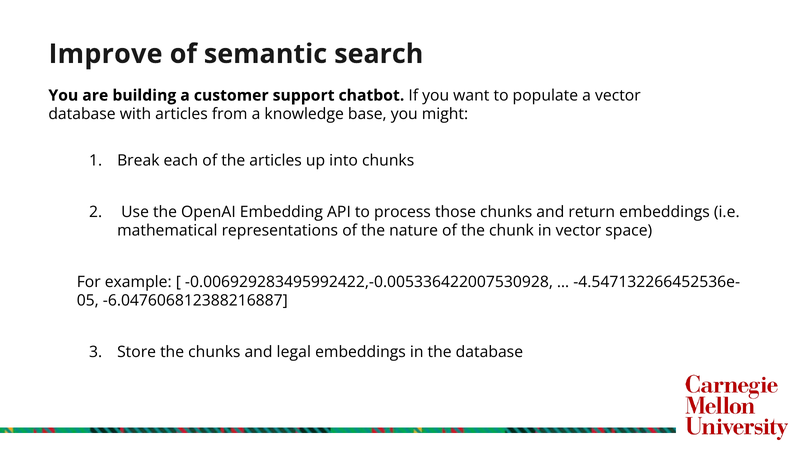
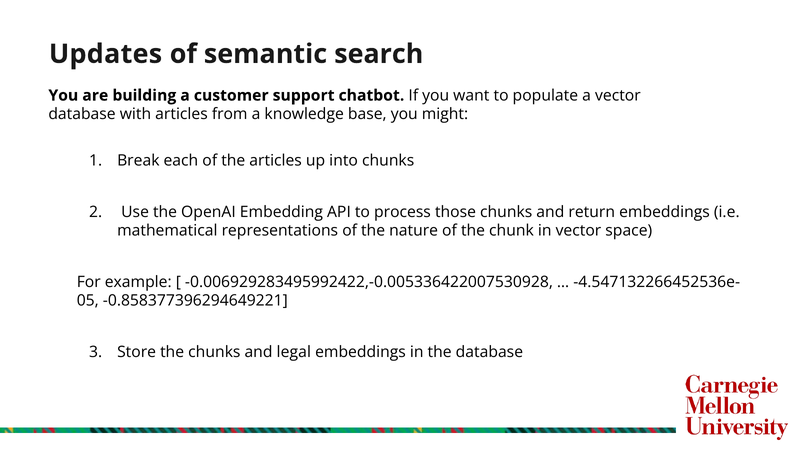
Improve: Improve -> Updates
-6.047606812388216887: -6.047606812388216887 -> -0.858377396294649221
